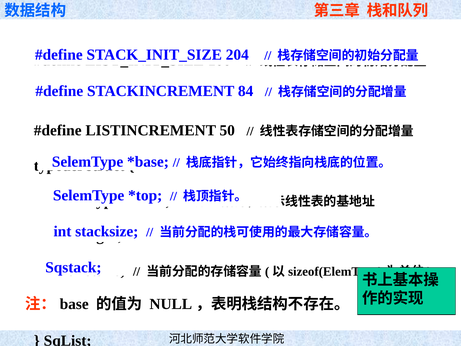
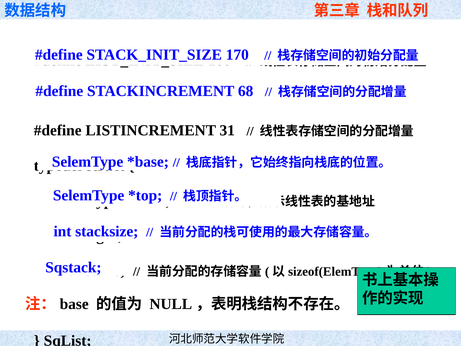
204: 204 -> 170
84: 84 -> 68
50: 50 -> 31
